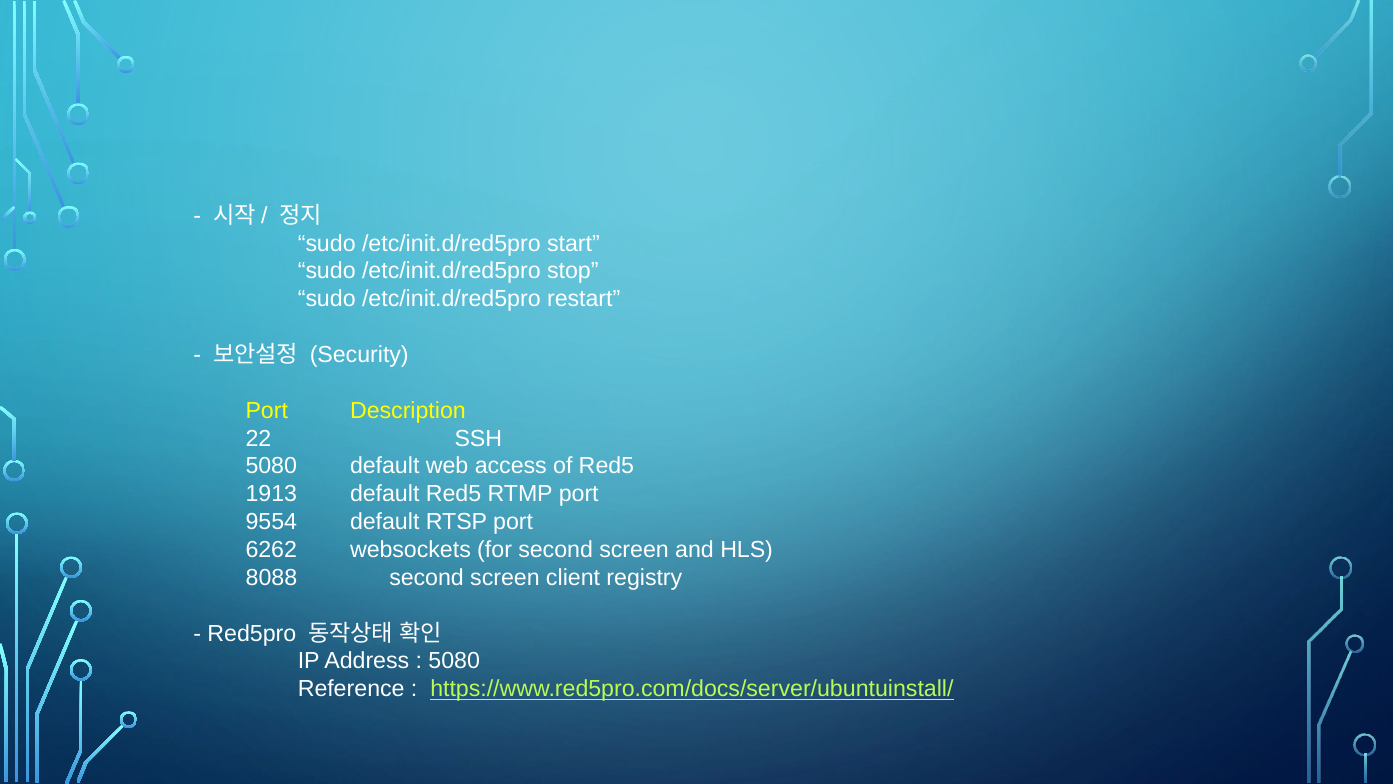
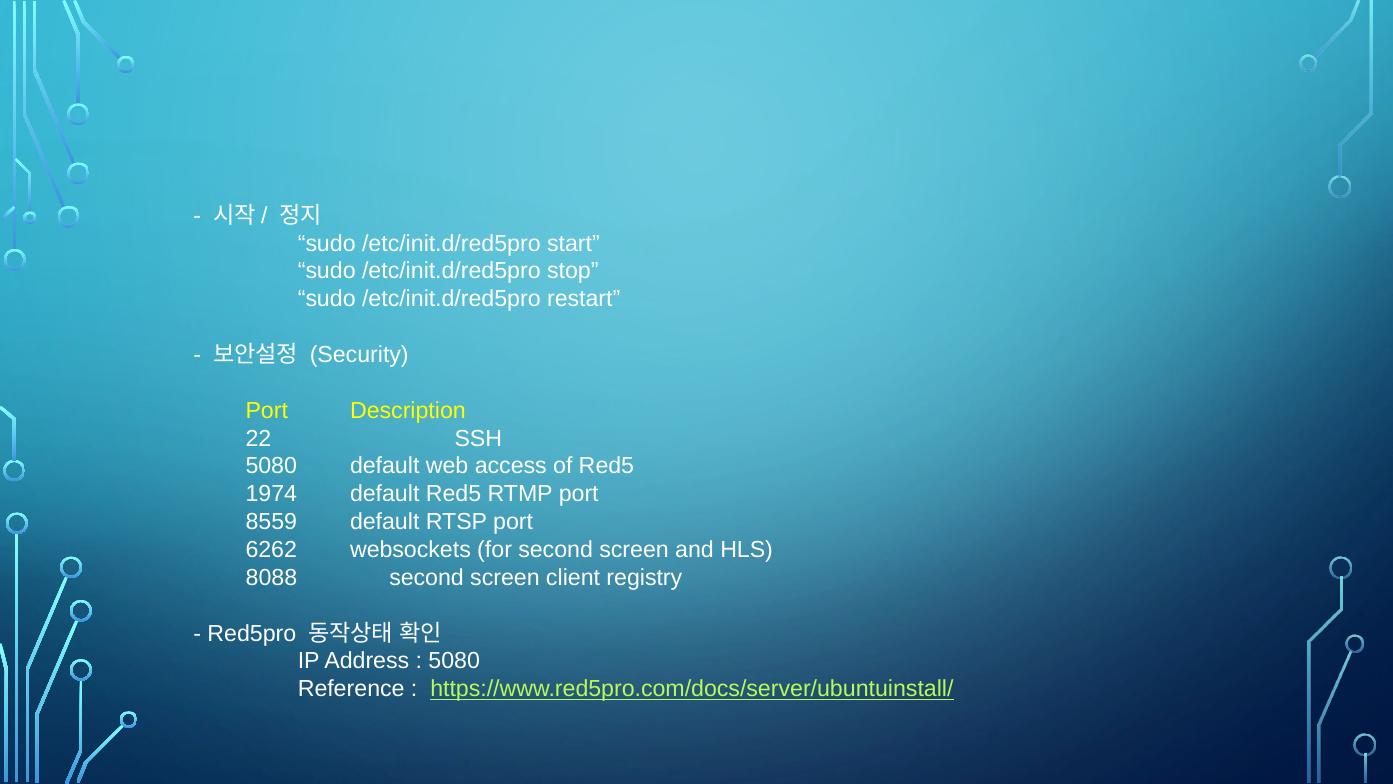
1913: 1913 -> 1974
9554: 9554 -> 8559
